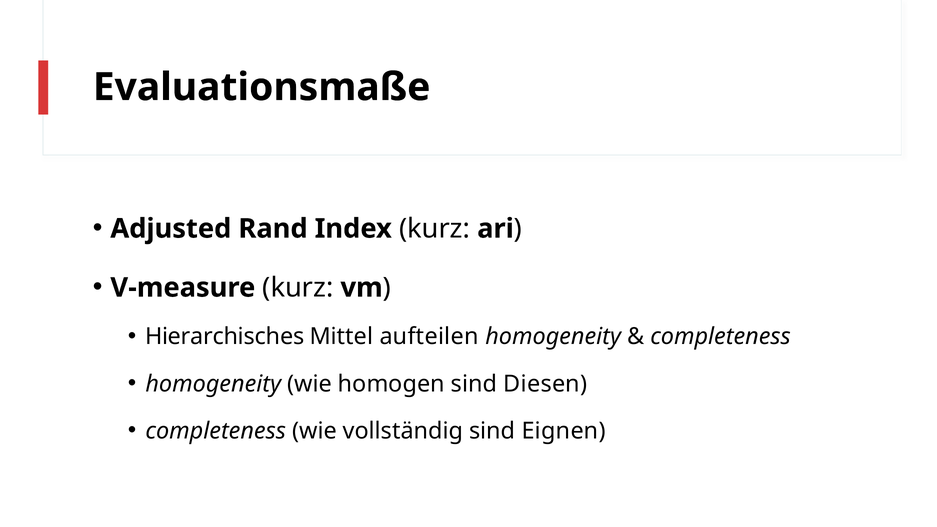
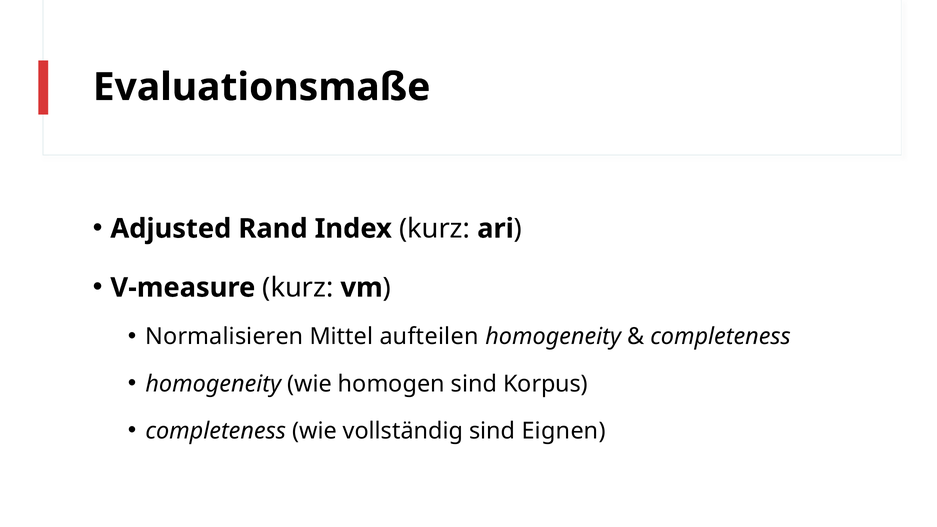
Hierarchisches: Hierarchisches -> Normalisieren
Diesen: Diesen -> Korpus
